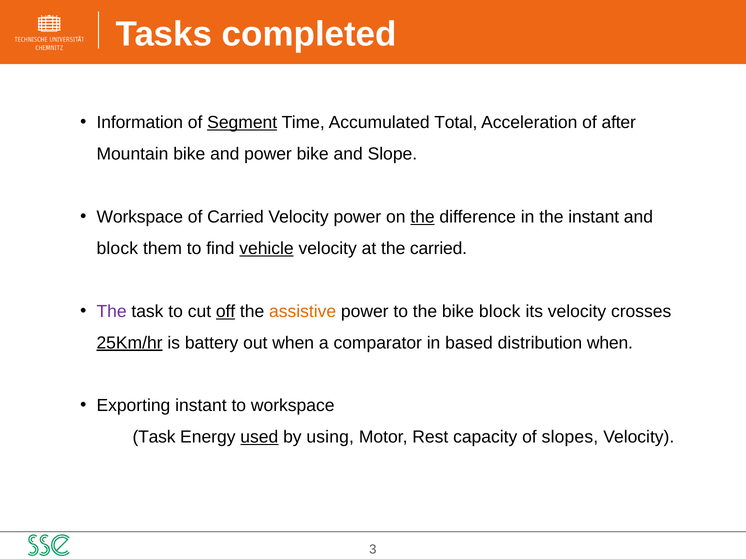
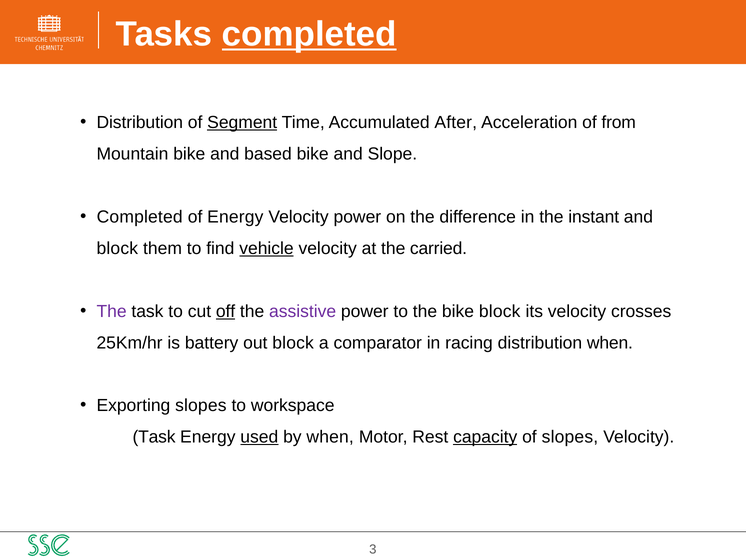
completed at (309, 34) underline: none -> present
Information at (140, 123): Information -> Distribution
Total: Total -> After
after: after -> from
and power: power -> based
Workspace at (140, 217): Workspace -> Completed
of Carried: Carried -> Energy
the at (423, 217) underline: present -> none
assistive colour: orange -> purple
25Km/hr underline: present -> none
out when: when -> block
based: based -> racing
Exporting instant: instant -> slopes
by using: using -> when
capacity underline: none -> present
